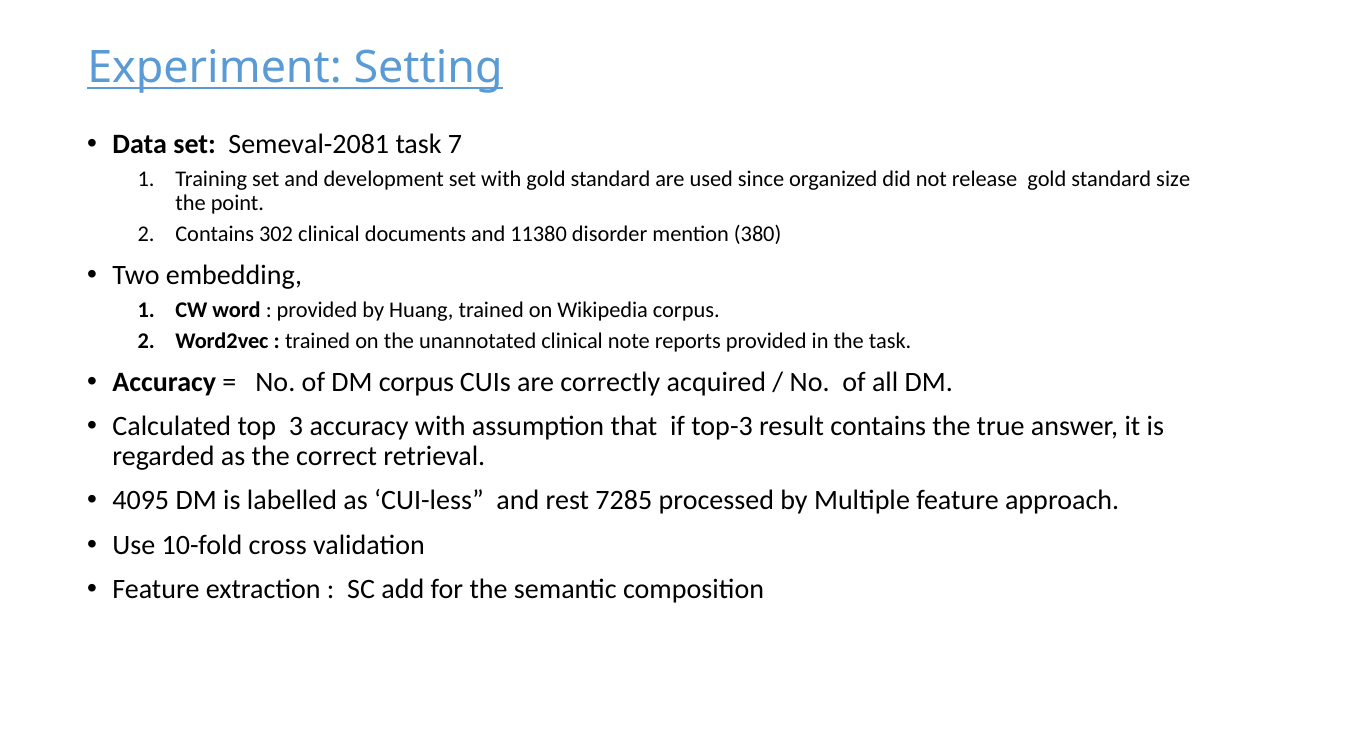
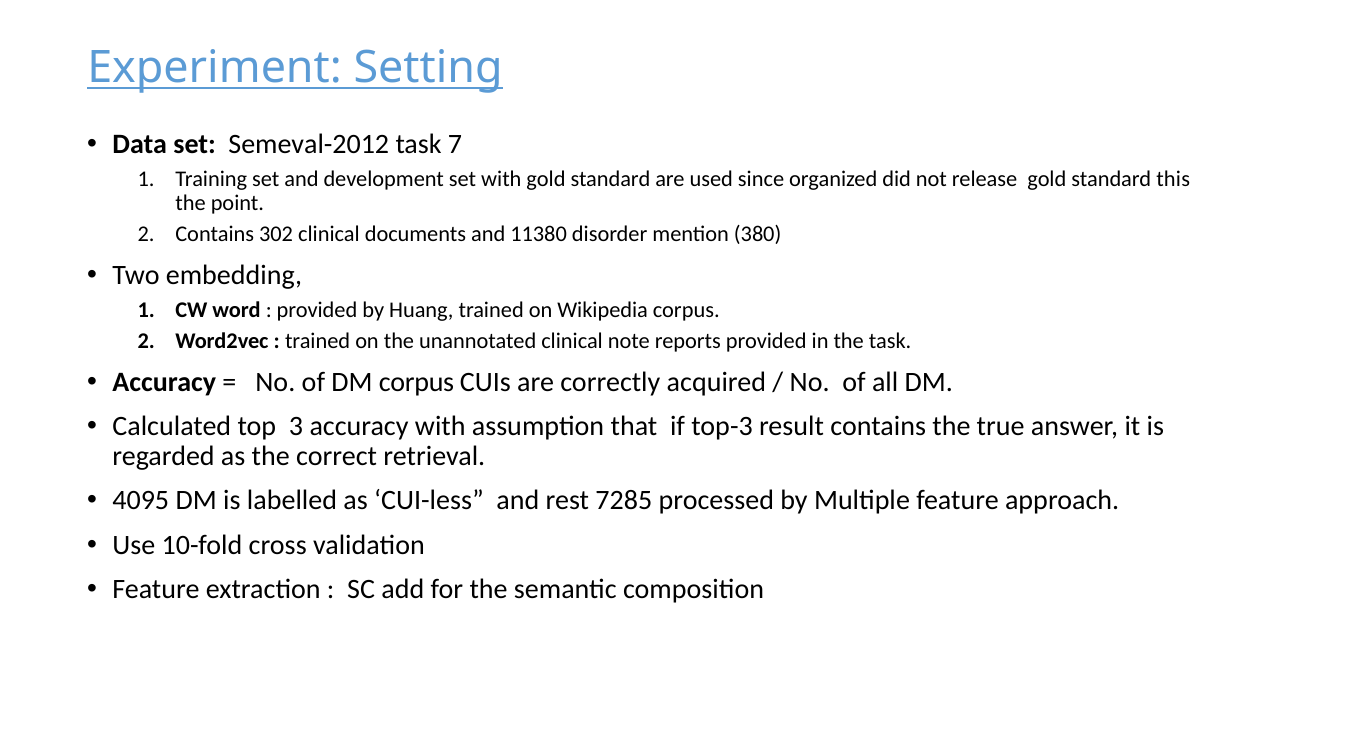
Semeval-2081: Semeval-2081 -> Semeval-2012
size: size -> this
